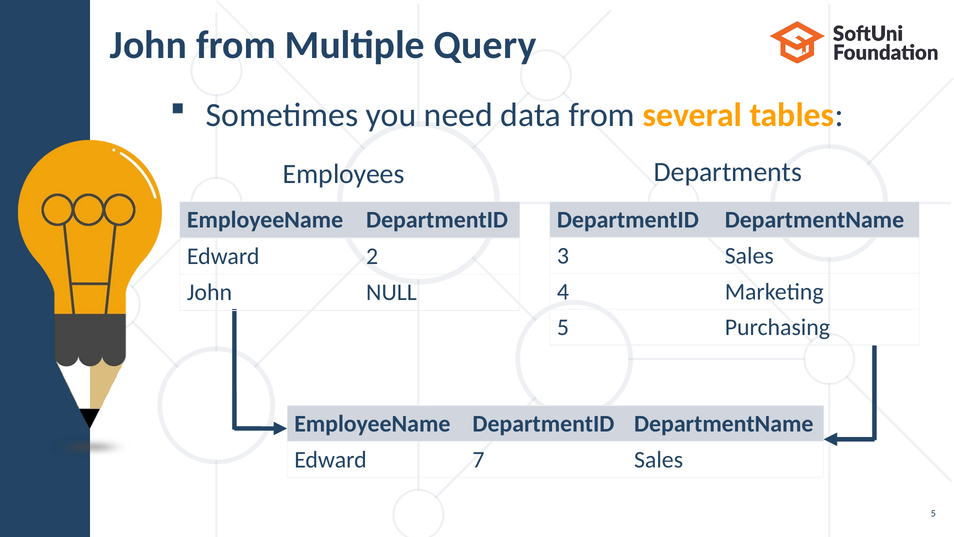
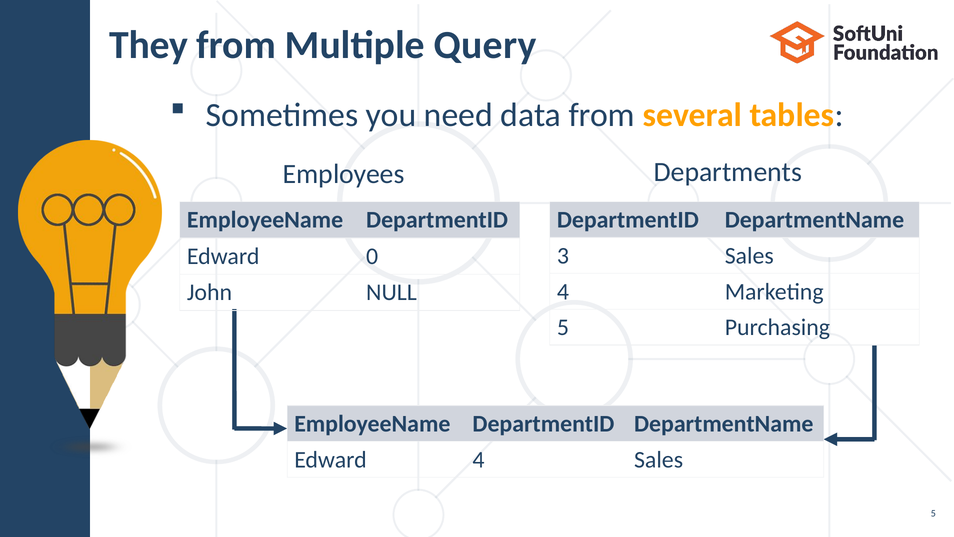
John at (149, 45): John -> They
2: 2 -> 0
Edward 7: 7 -> 4
